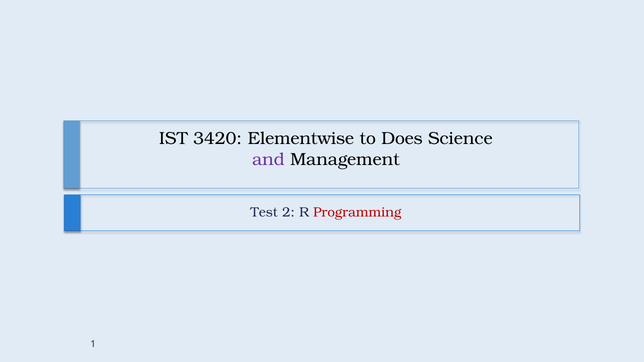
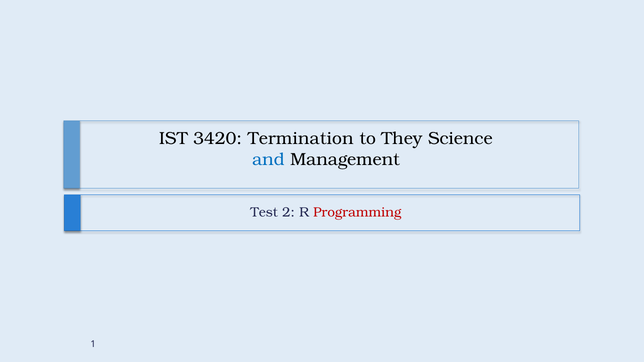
Elementwise: Elementwise -> Termination
Does: Does -> They
and colour: purple -> blue
